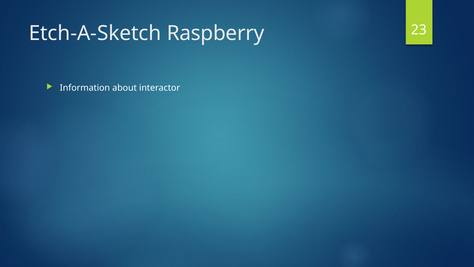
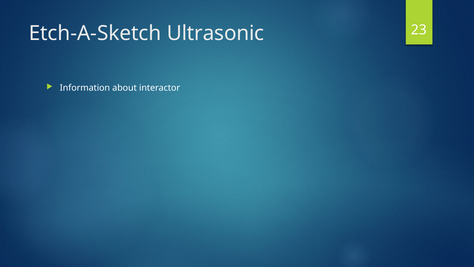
Raspberry: Raspberry -> Ultrasonic
